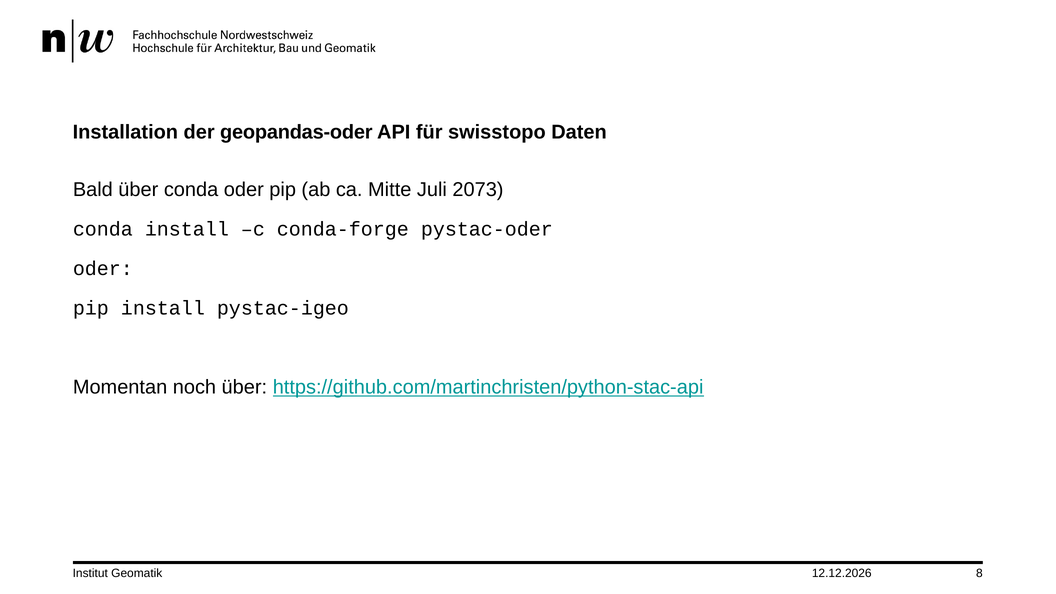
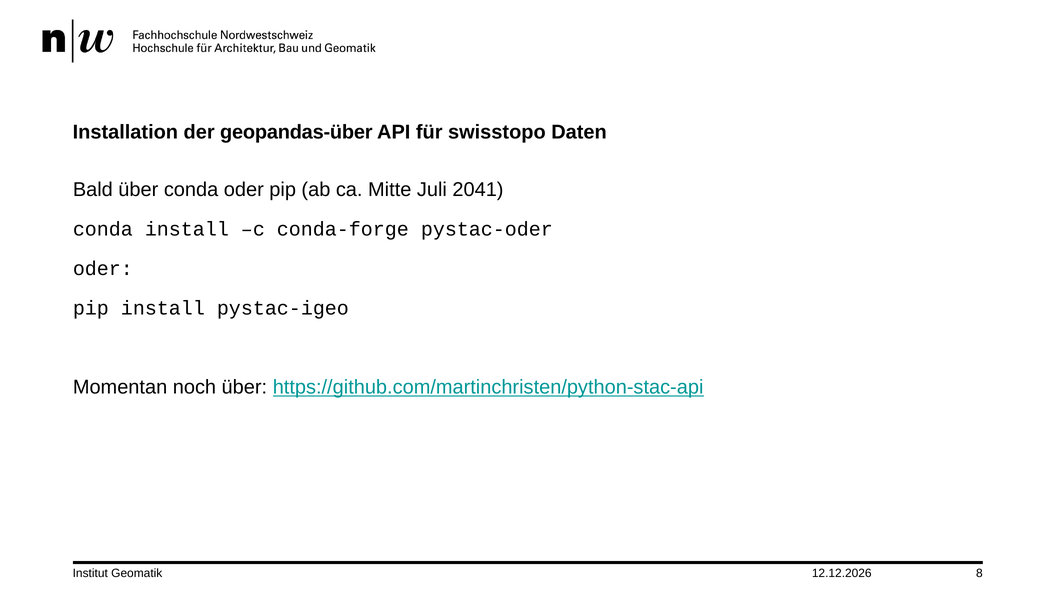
geopandas-oder: geopandas-oder -> geopandas-über
2073: 2073 -> 2041
